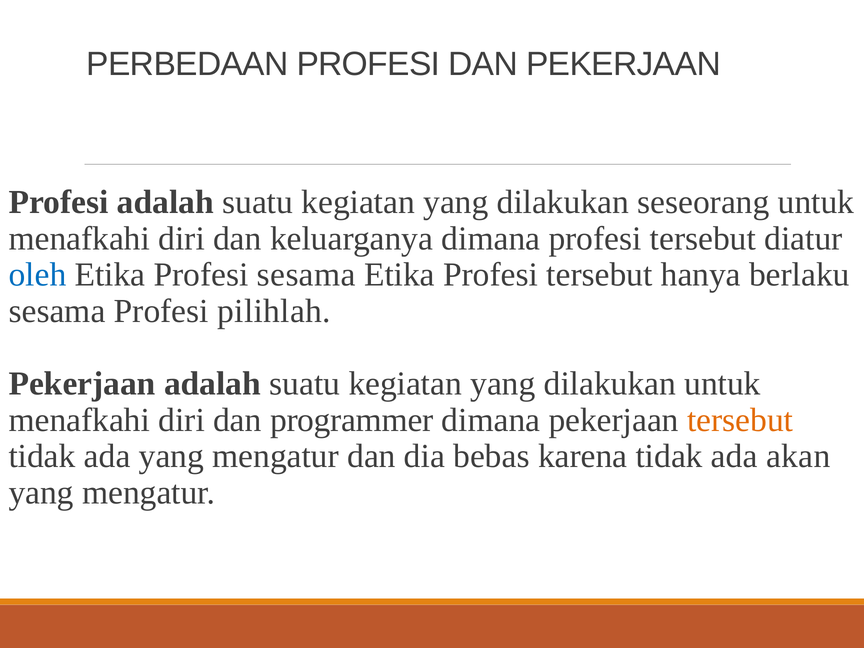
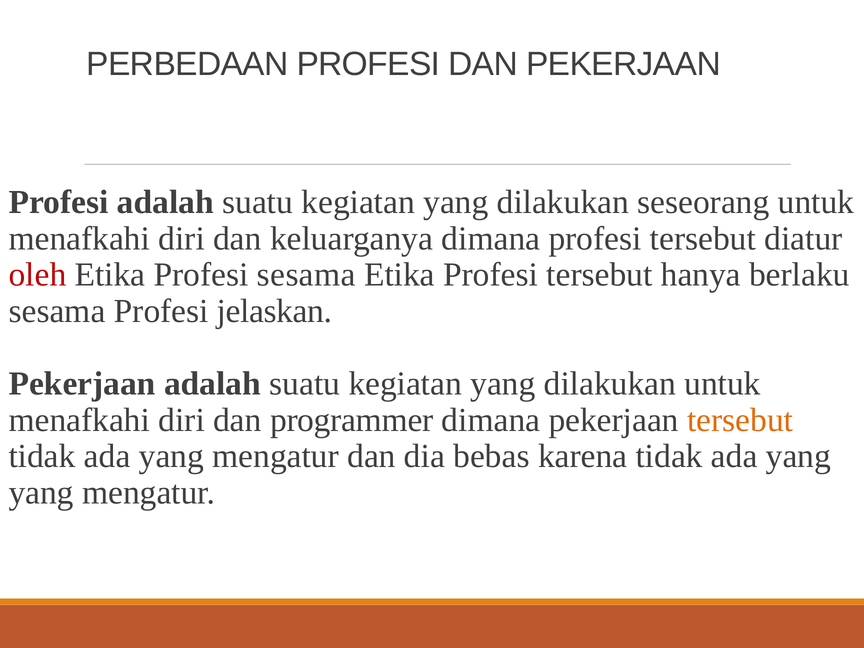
oleh colour: blue -> red
pilihlah: pilihlah -> jelaskan
karena tidak ada akan: akan -> yang
